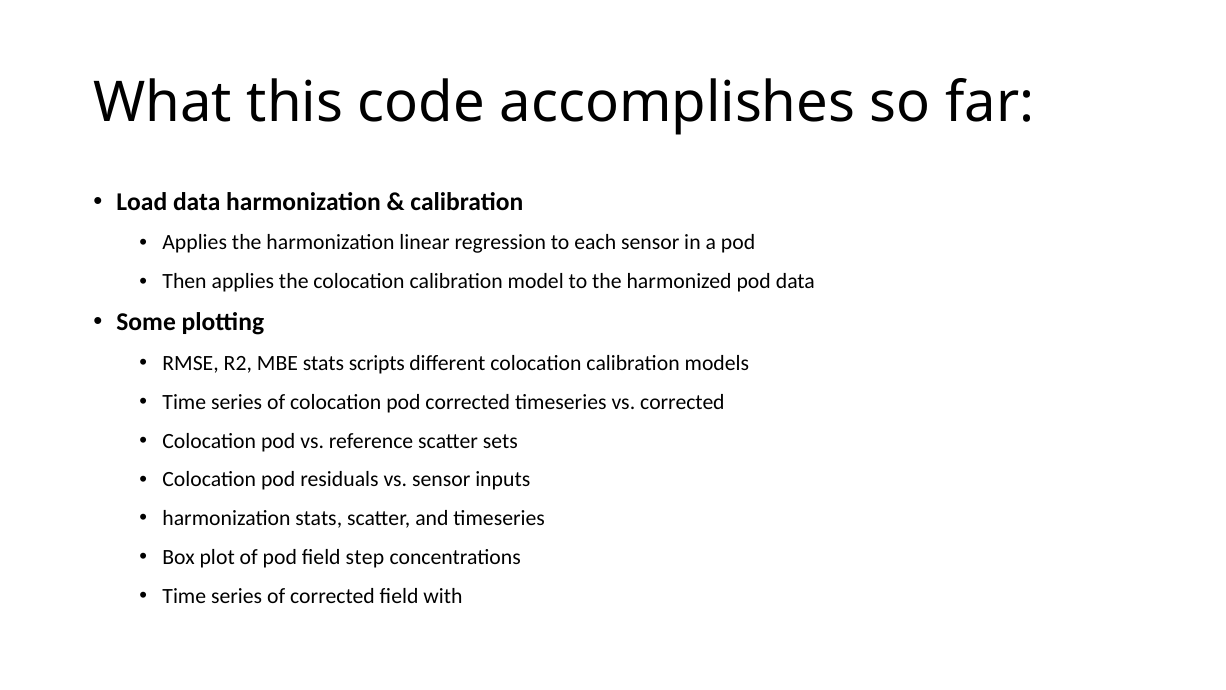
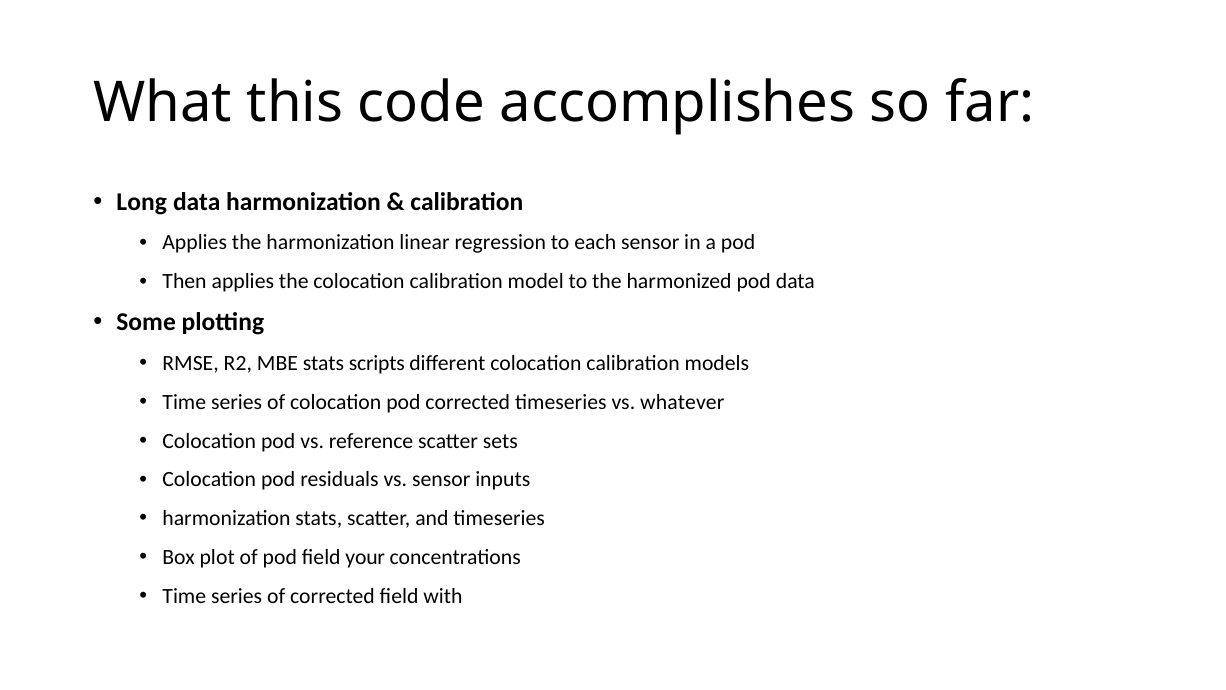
Load: Load -> Long
vs corrected: corrected -> whatever
step: step -> your
